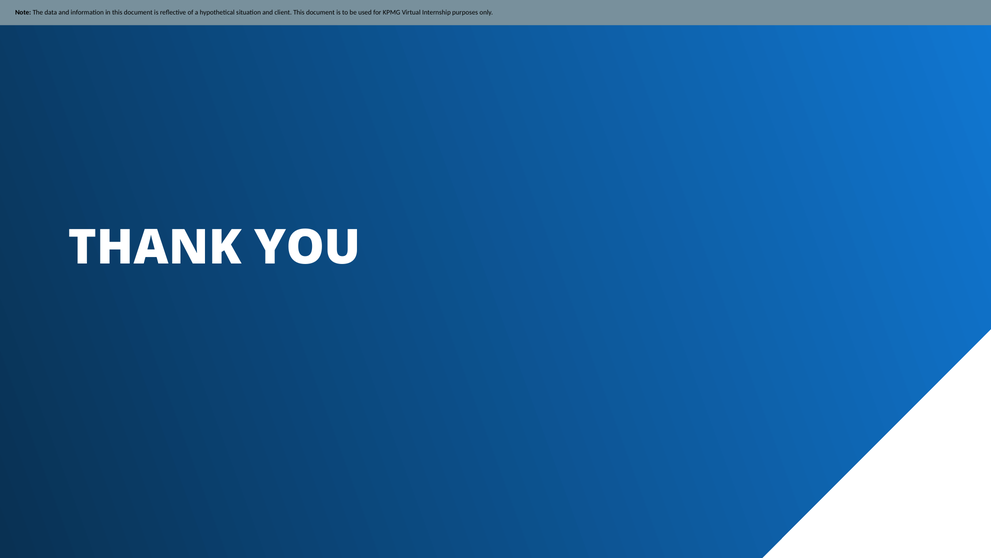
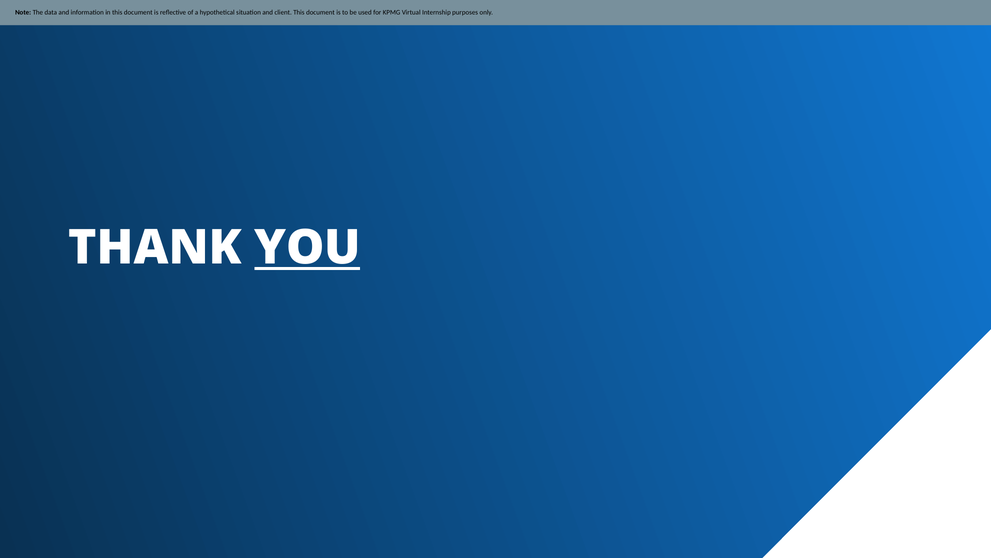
YOU underline: none -> present
